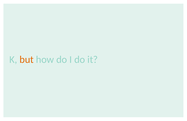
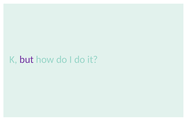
but colour: orange -> purple
